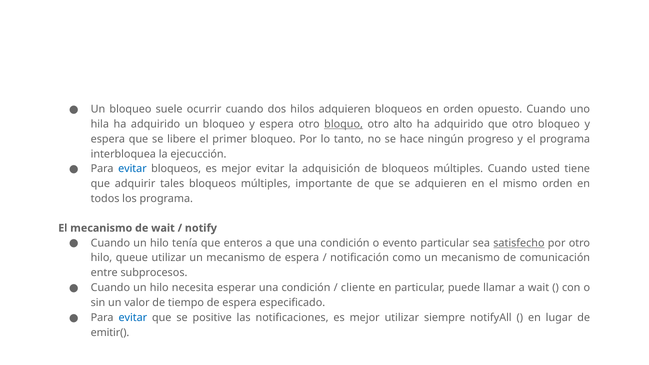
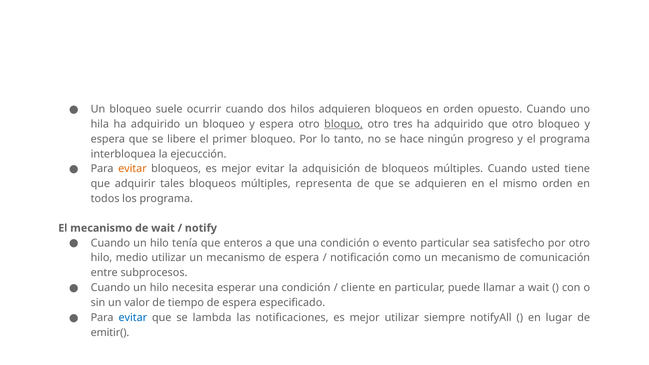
alto: alto -> tres
evitar at (132, 169) colour: blue -> orange
importante: importante -> representa
satisfecho underline: present -> none
queue: queue -> medio
positive: positive -> lambda
